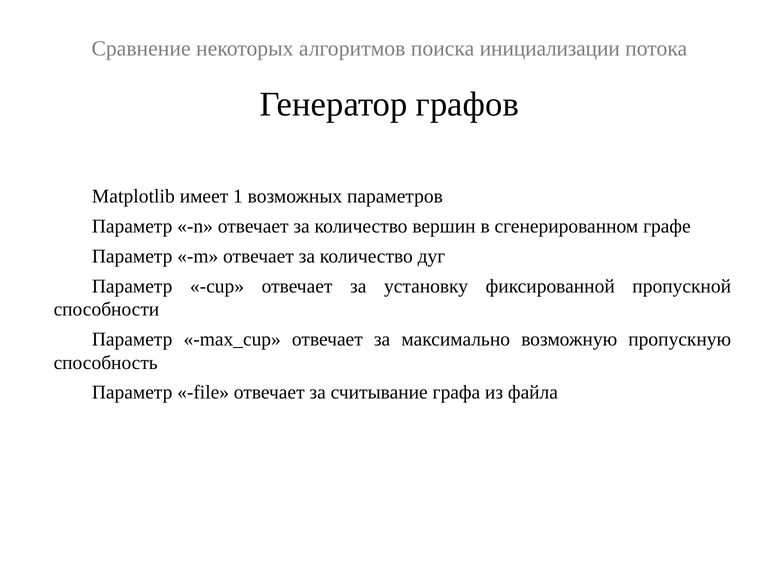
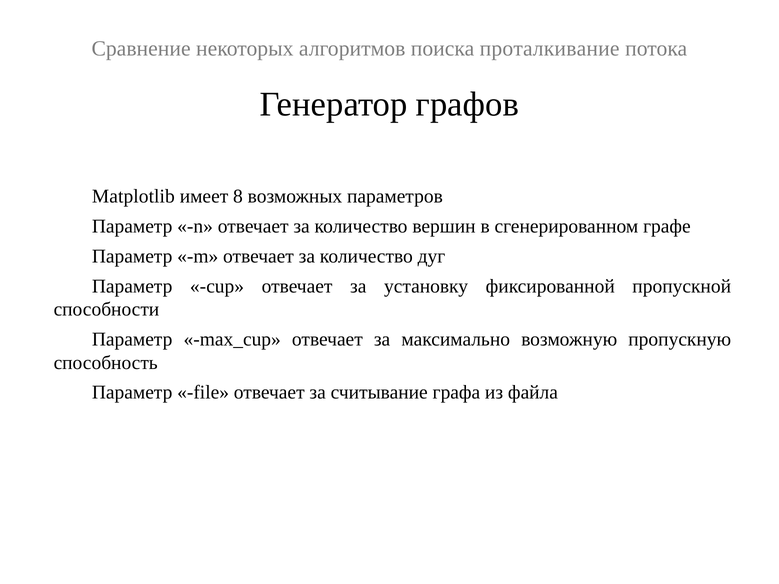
инициализации: инициализации -> проталкивание
1: 1 -> 8
